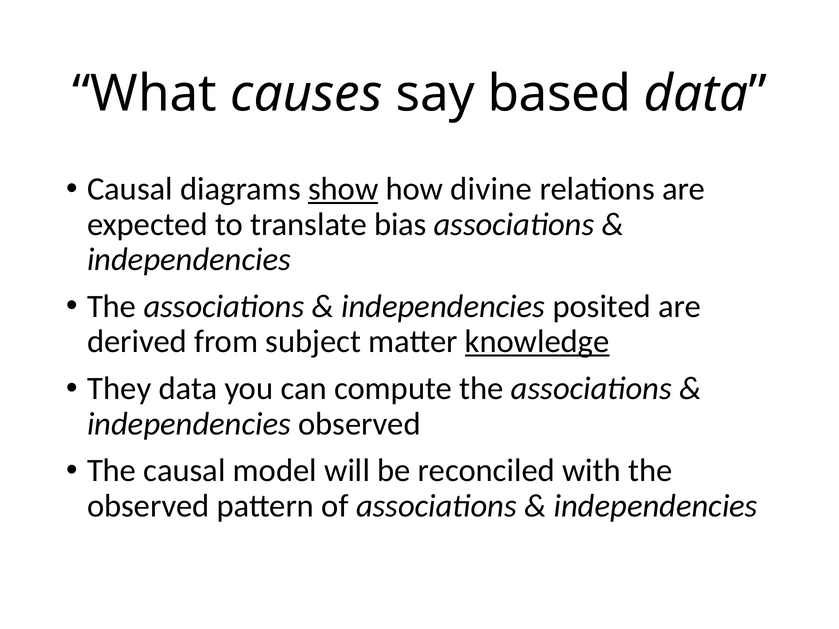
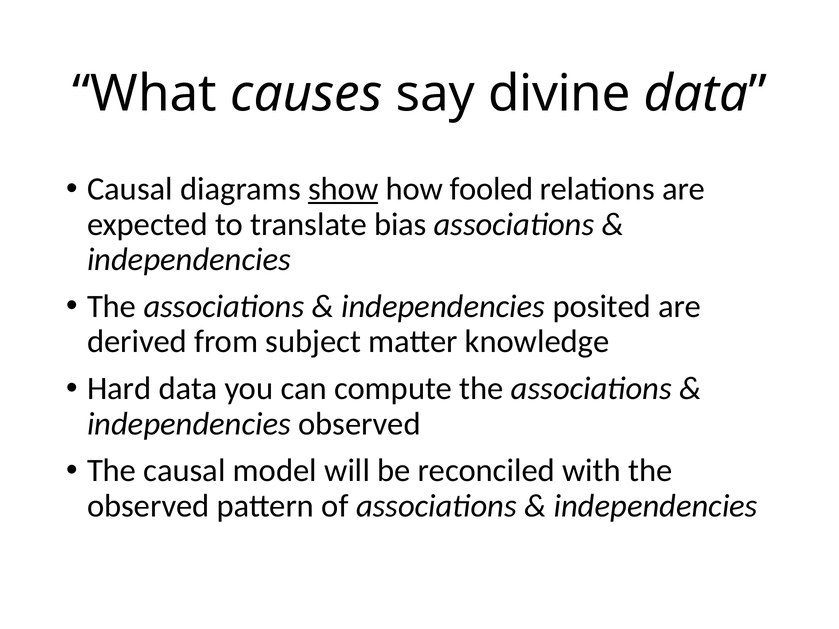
based: based -> divine
divine: divine -> fooled
knowledge underline: present -> none
They: They -> Hard
